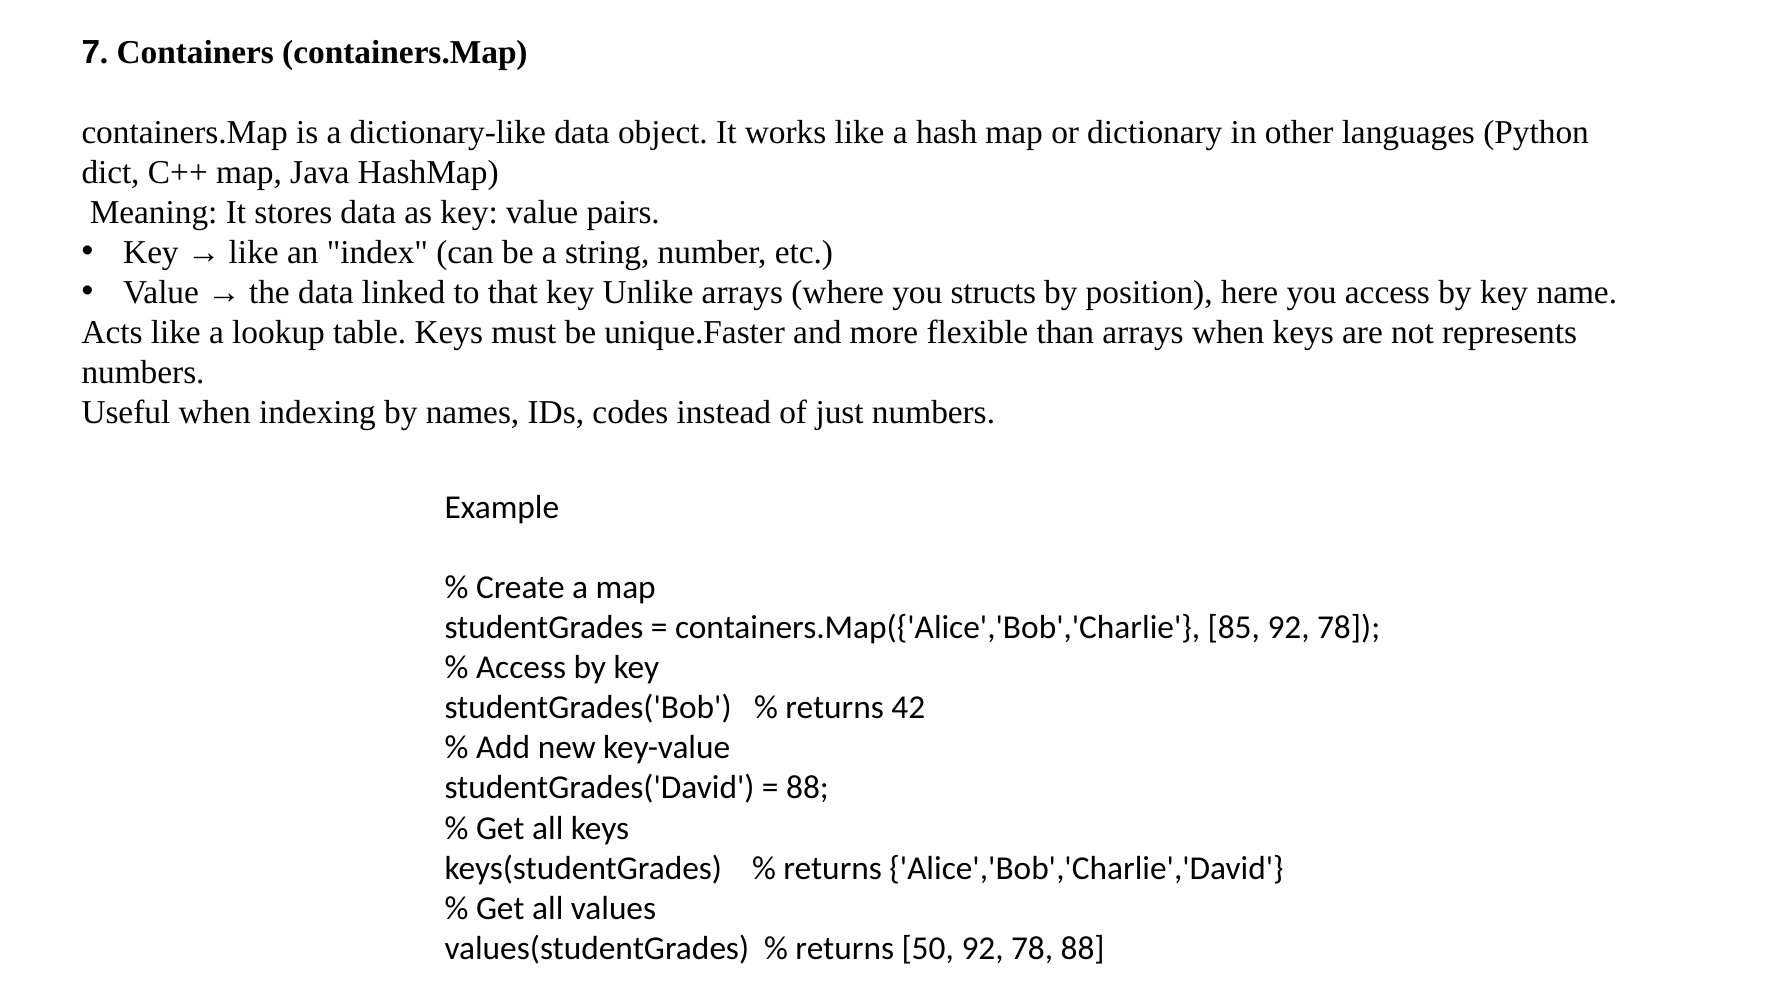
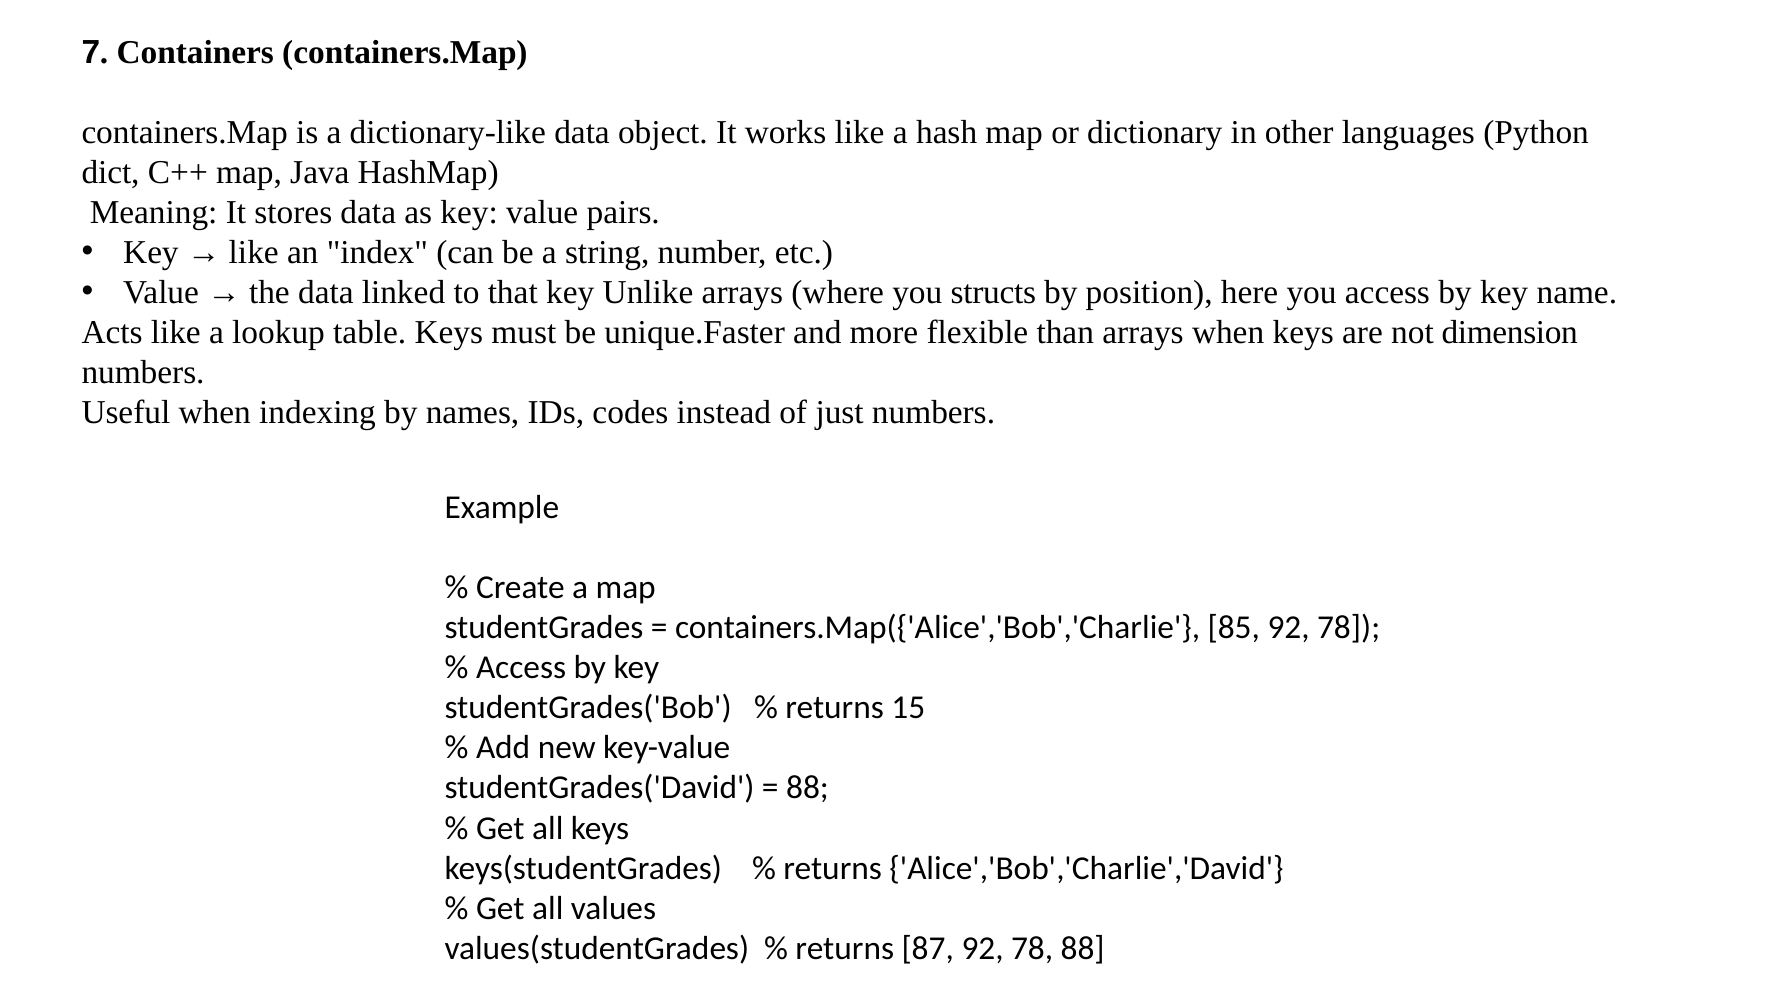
represents: represents -> dimension
42: 42 -> 15
50: 50 -> 87
